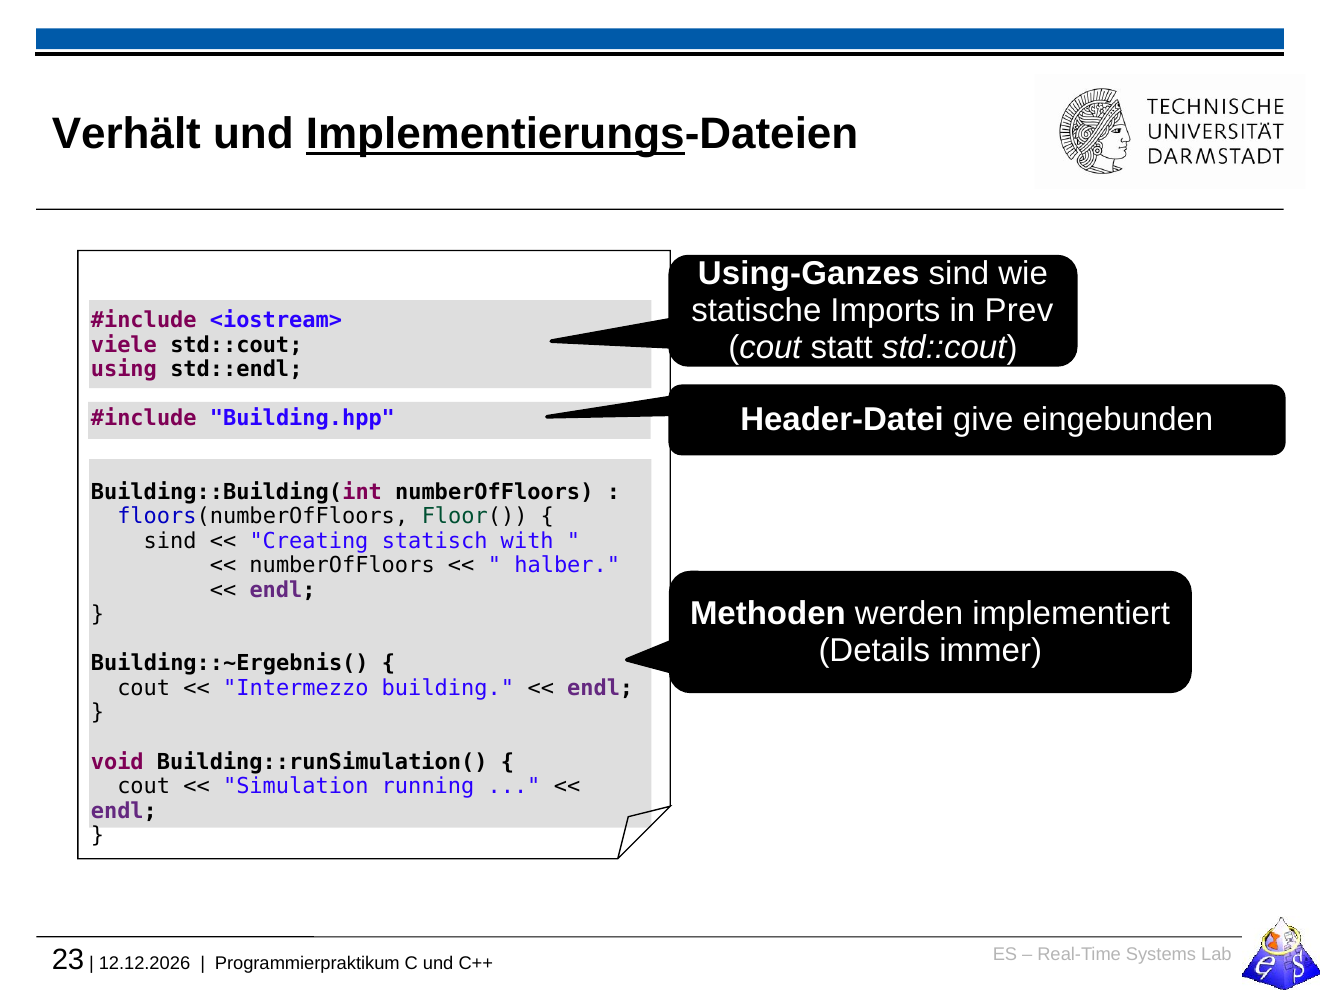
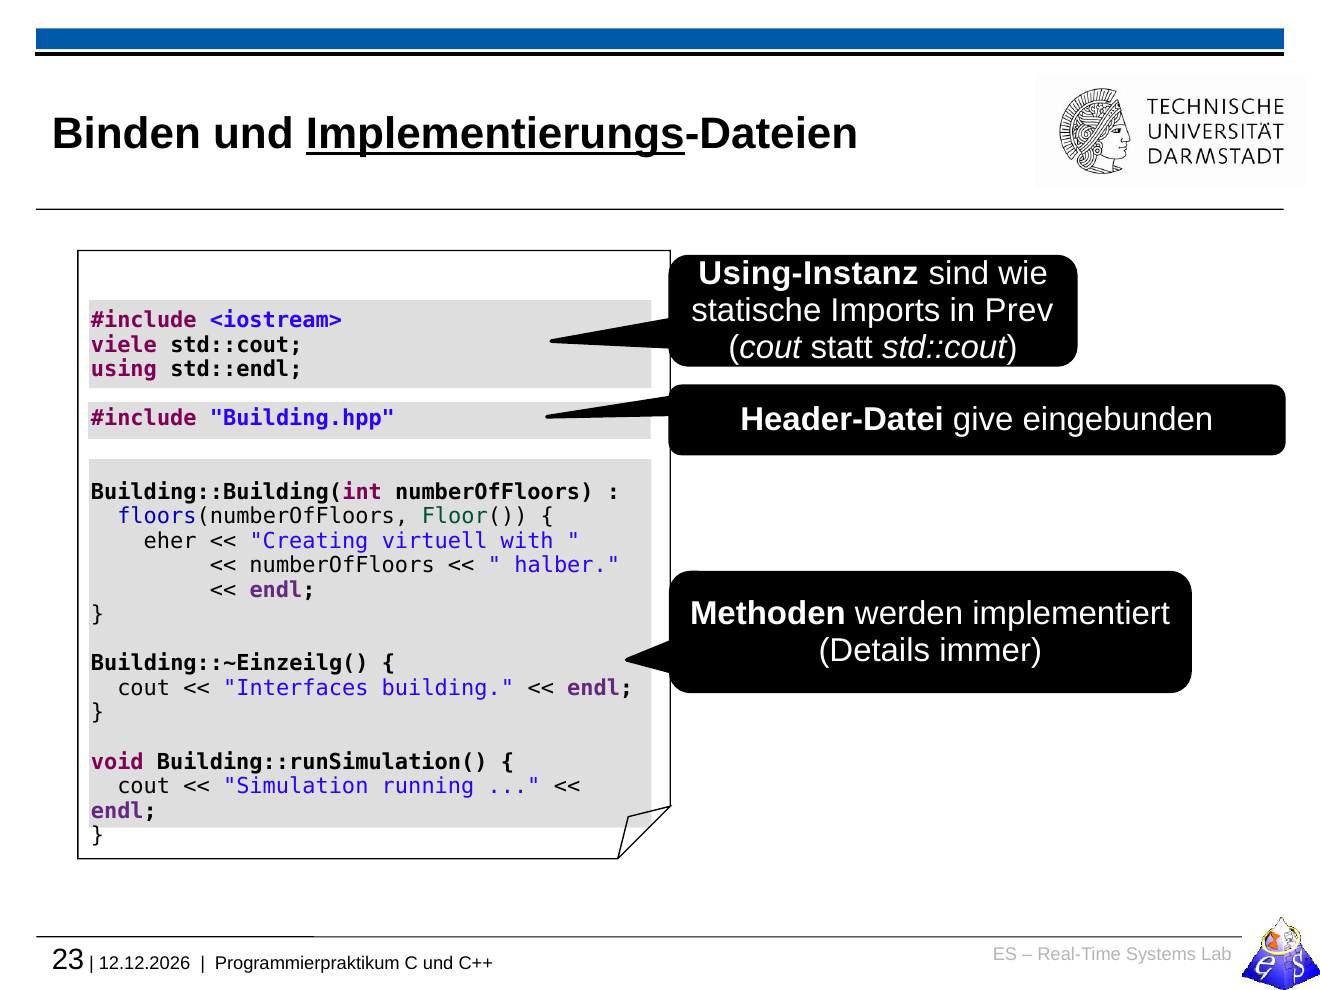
Verhält: Verhält -> Binden
Using-Ganzes: Using-Ganzes -> Using-Instanz
sind at (170, 541): sind -> eher
statisch: statisch -> virtuell
Building::~Ergebnis(: Building::~Ergebnis( -> Building::~Einzeilg(
Intermezzo: Intermezzo -> Interfaces
